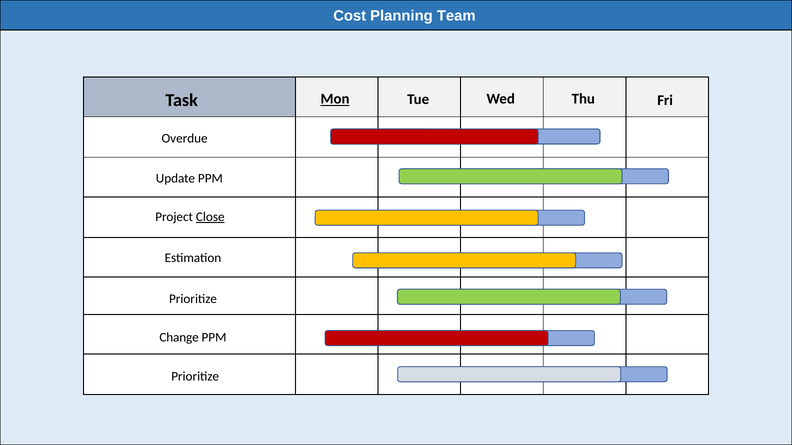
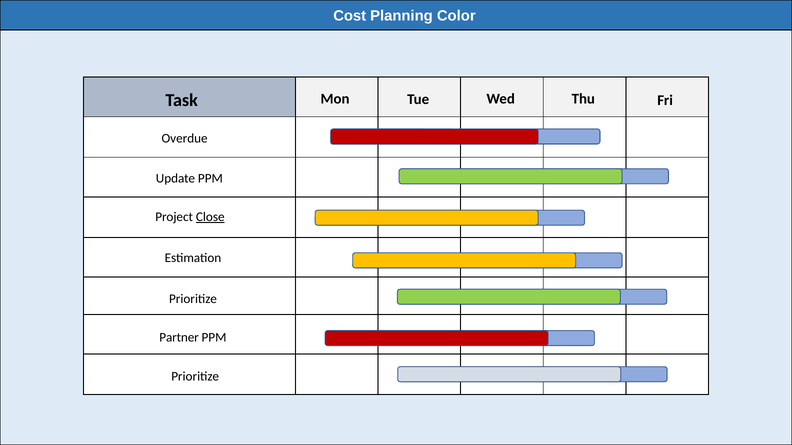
Team: Team -> Color
Mon underline: present -> none
Change: Change -> Partner
